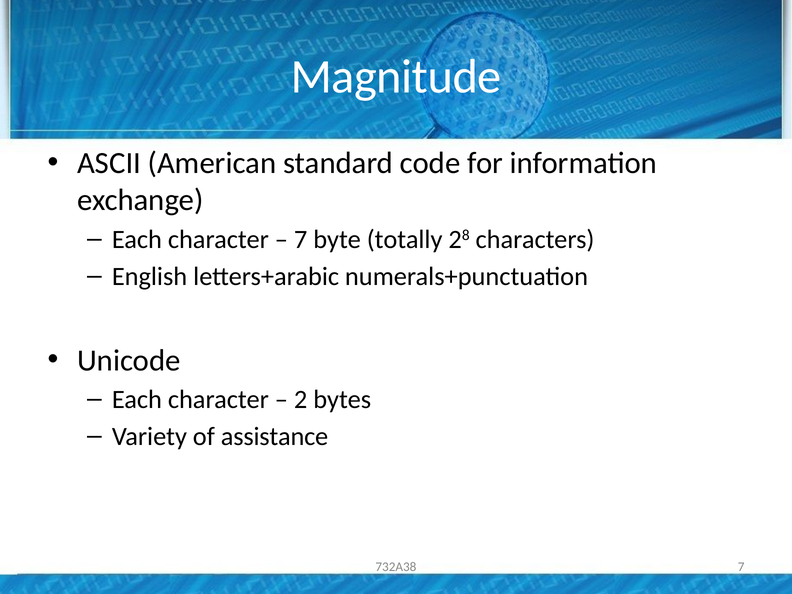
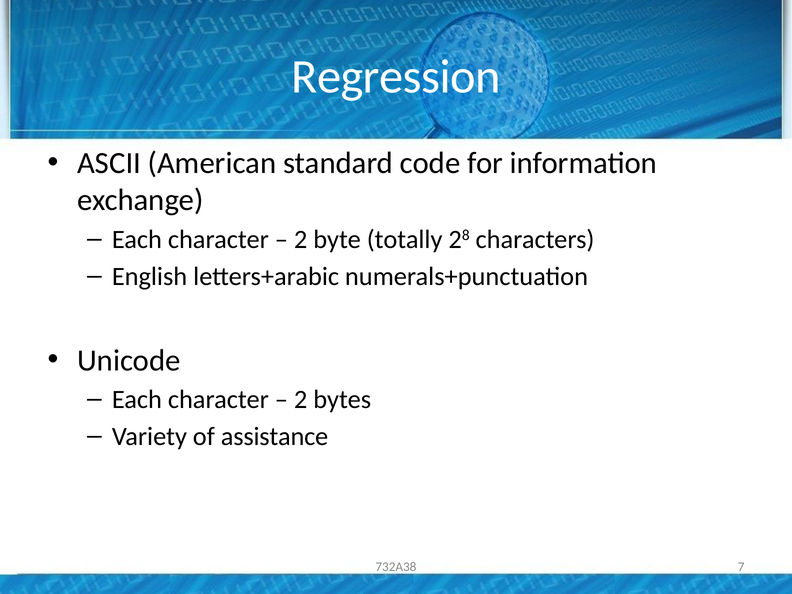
Magnitude: Magnitude -> Regression
7 at (301, 239): 7 -> 2
